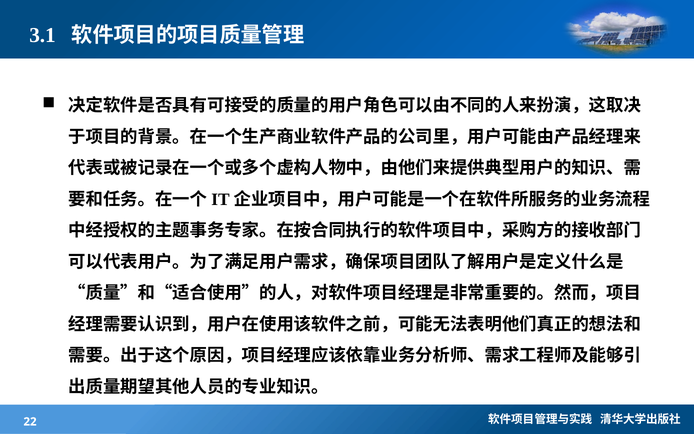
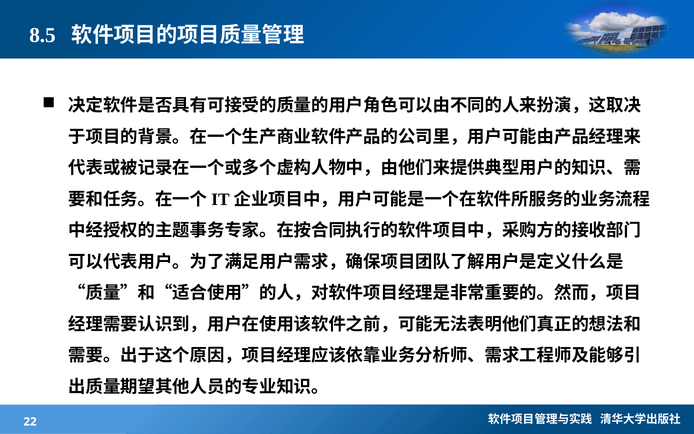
3.1: 3.1 -> 8.5
